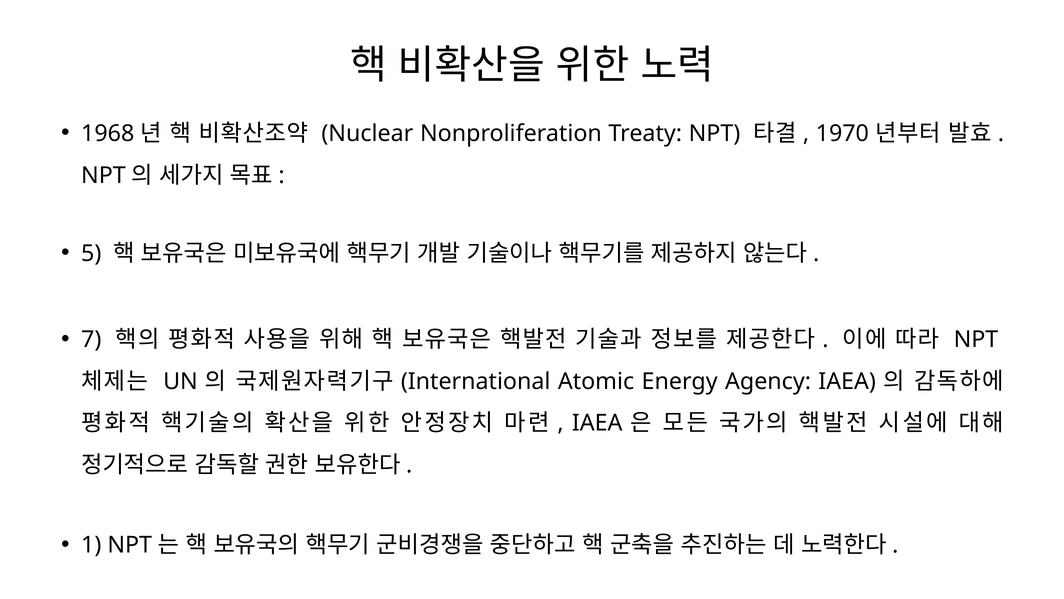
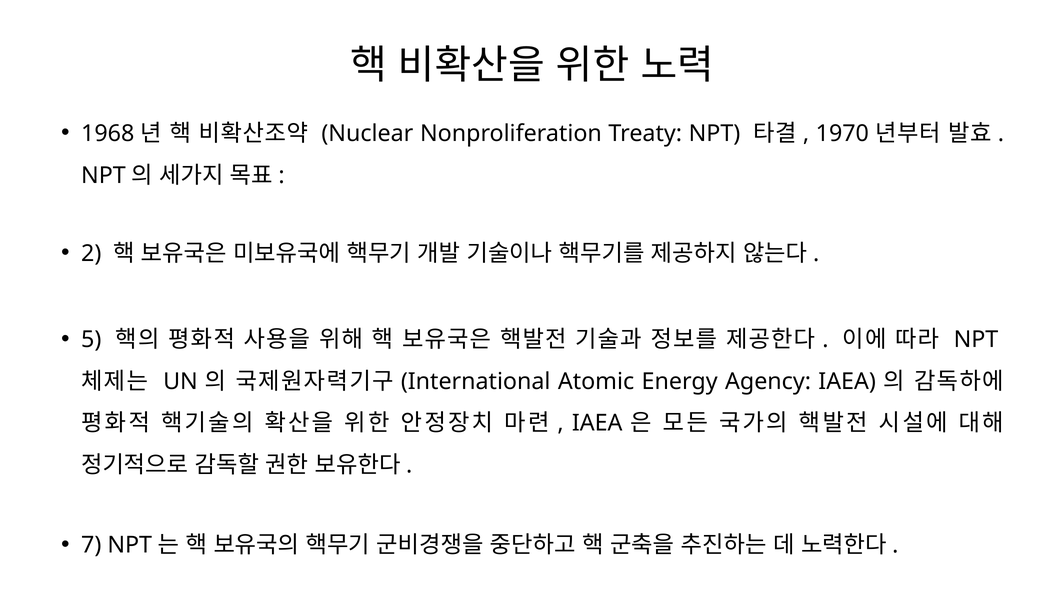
5: 5 -> 2
7: 7 -> 5
1: 1 -> 7
